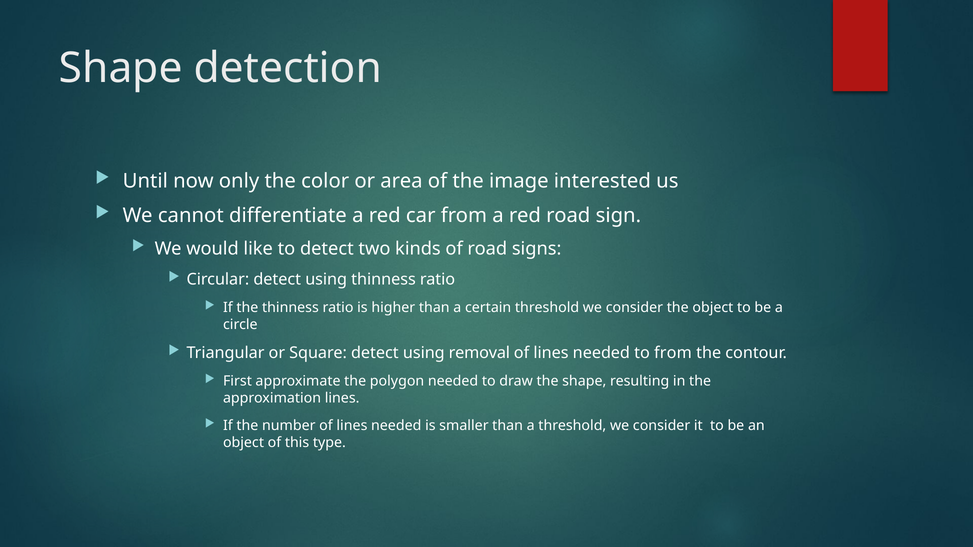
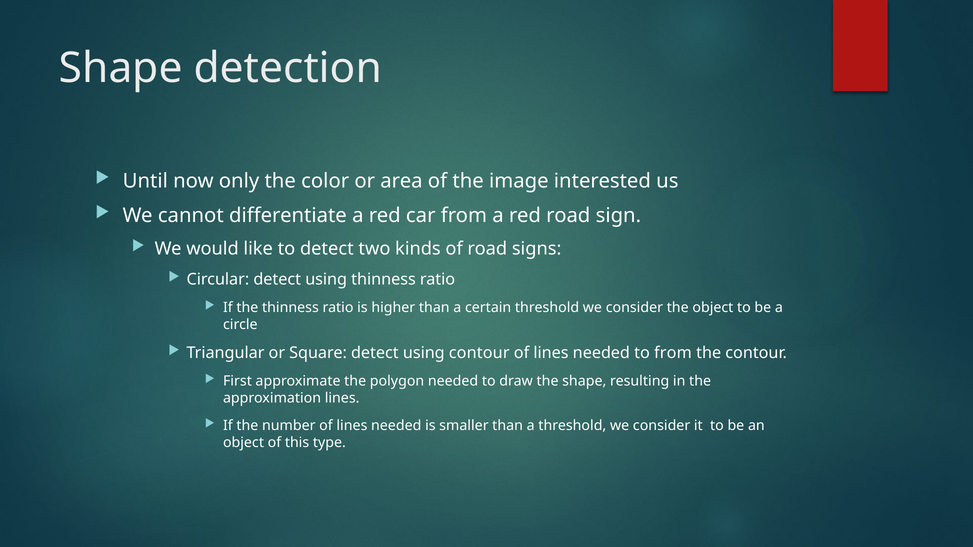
using removal: removal -> contour
